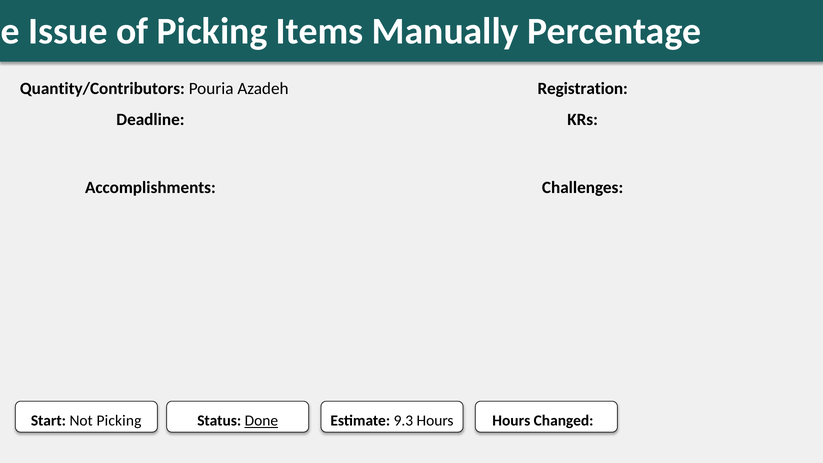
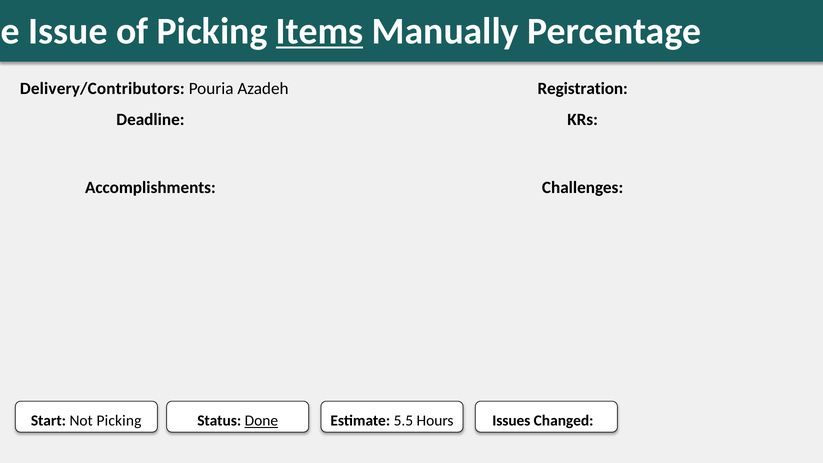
Items underline: none -> present
Quantity/Contributors: Quantity/Contributors -> Delivery/Contributors
9.3: 9.3 -> 5.5
Hours Hours: Hours -> Issues
